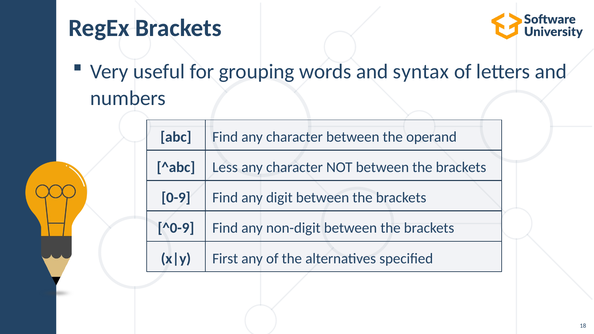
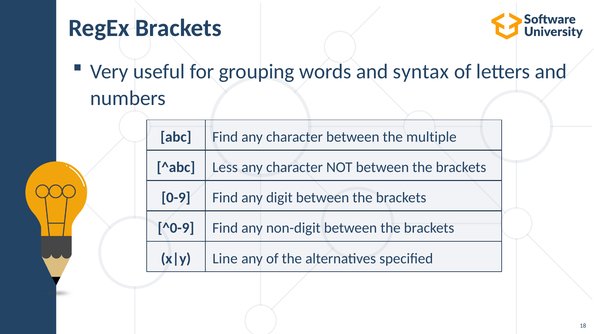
operand: operand -> multiple
First: First -> Line
